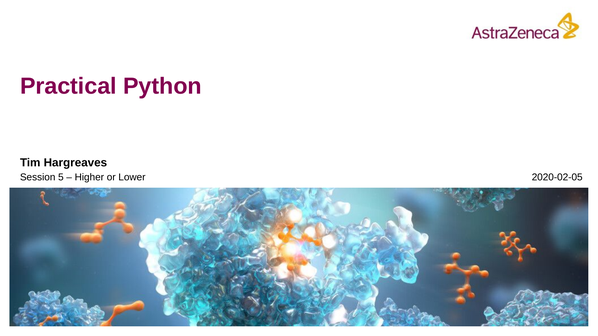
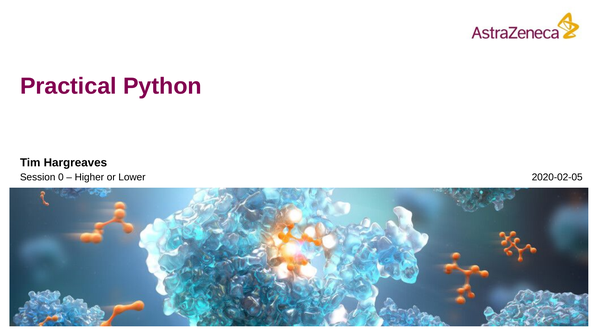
5: 5 -> 0
